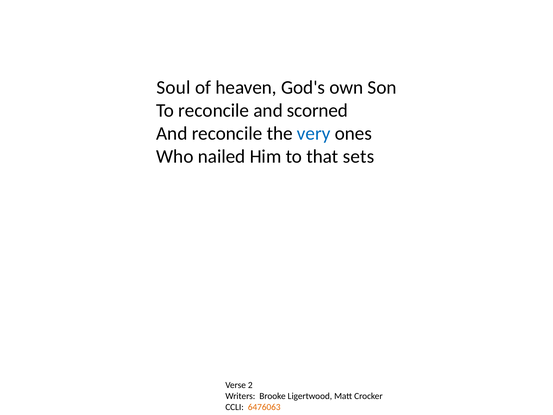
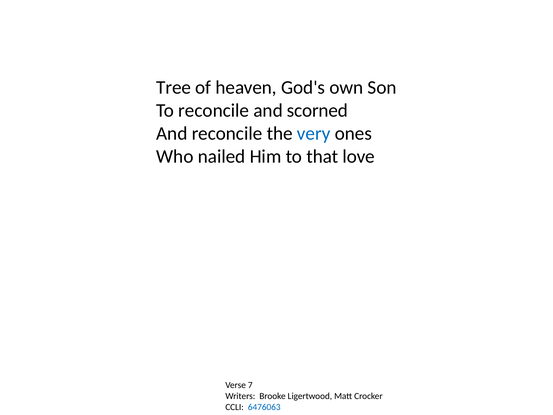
Soul: Soul -> Tree
sets: sets -> love
2: 2 -> 7
6476063 colour: orange -> blue
